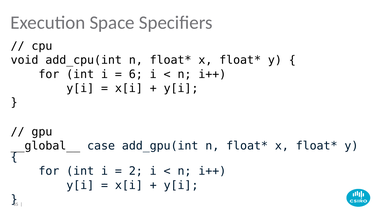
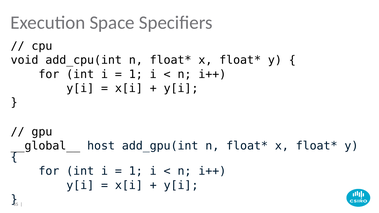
6 at (136, 74): 6 -> 1
case: case -> host
2 at (136, 171): 2 -> 1
